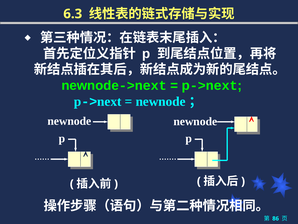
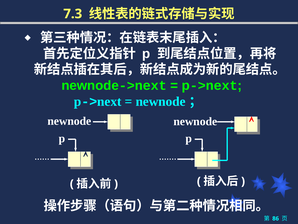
6.3: 6.3 -> 7.3
